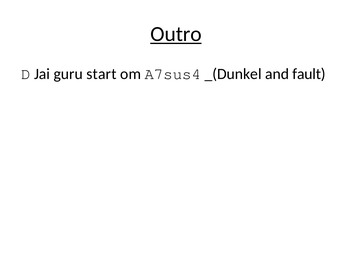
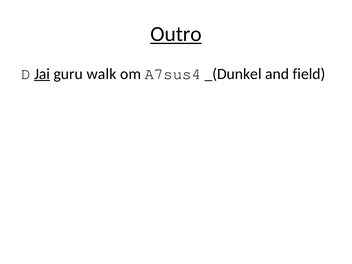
Jai underline: none -> present
start: start -> walk
fault: fault -> field
